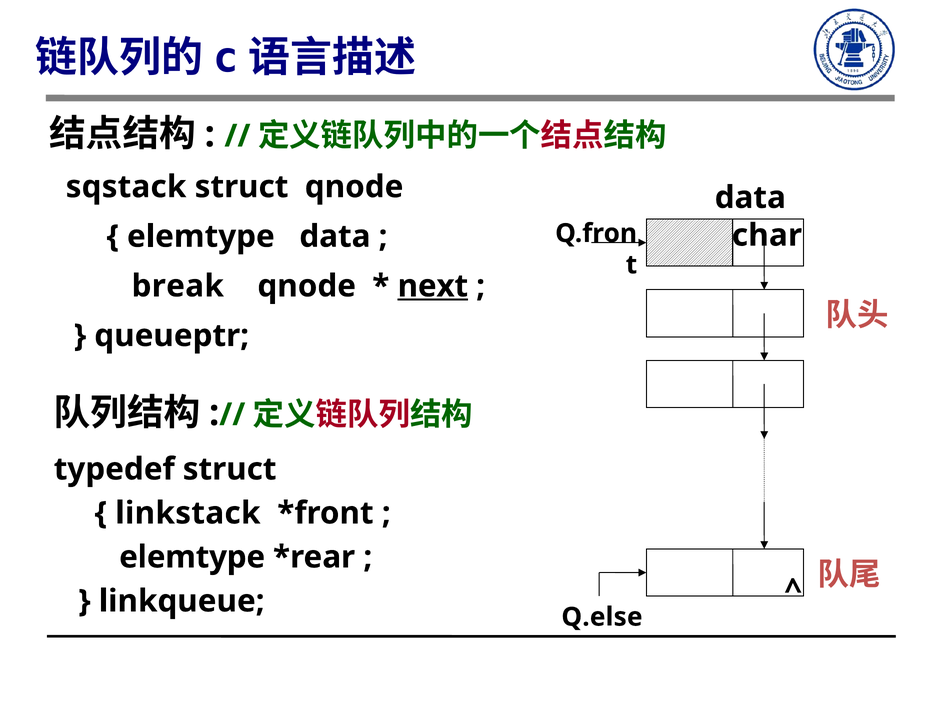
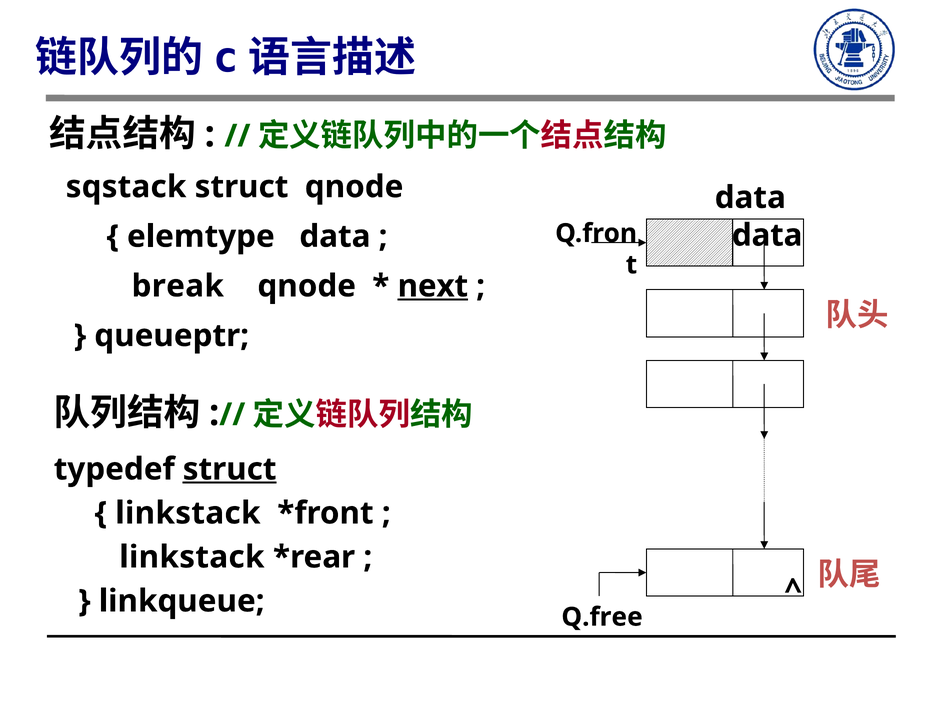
char at (767, 235): char -> data
struct at (230, 469) underline: none -> present
elemtype at (192, 557): elemtype -> linkstack
Q.else: Q.else -> Q.free
